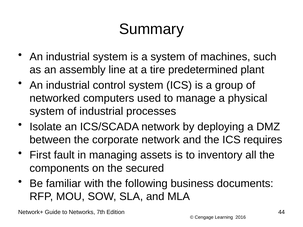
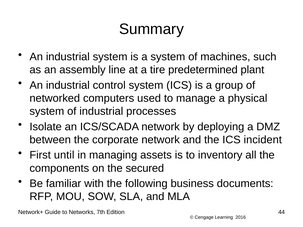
requires: requires -> incident
fault: fault -> until
